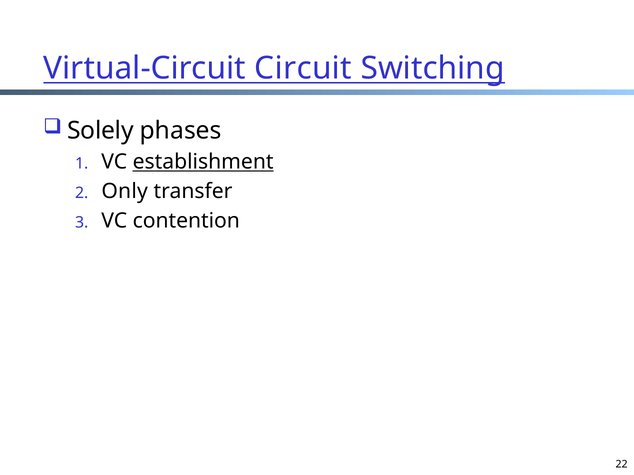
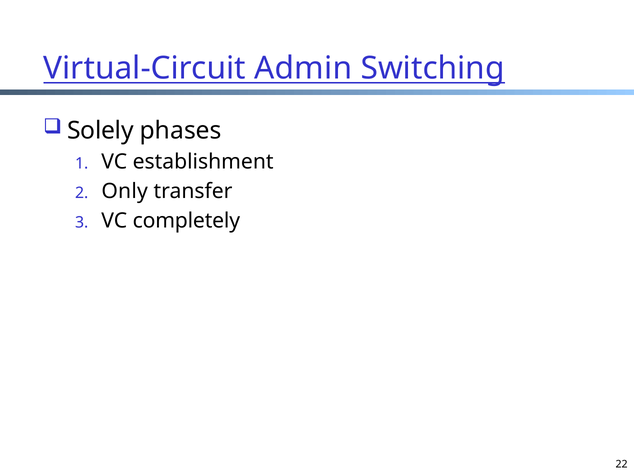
Circuit: Circuit -> Admin
establishment underline: present -> none
contention: contention -> completely
